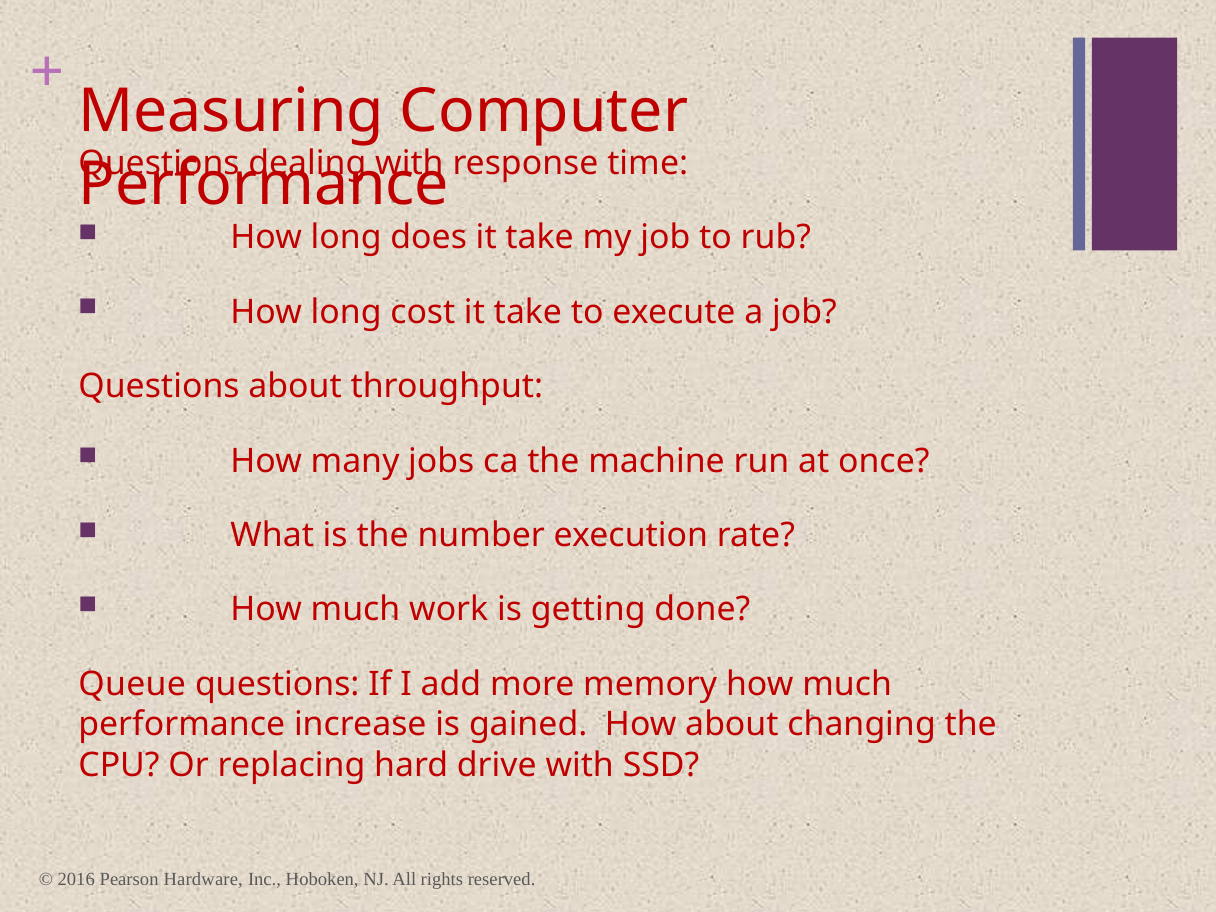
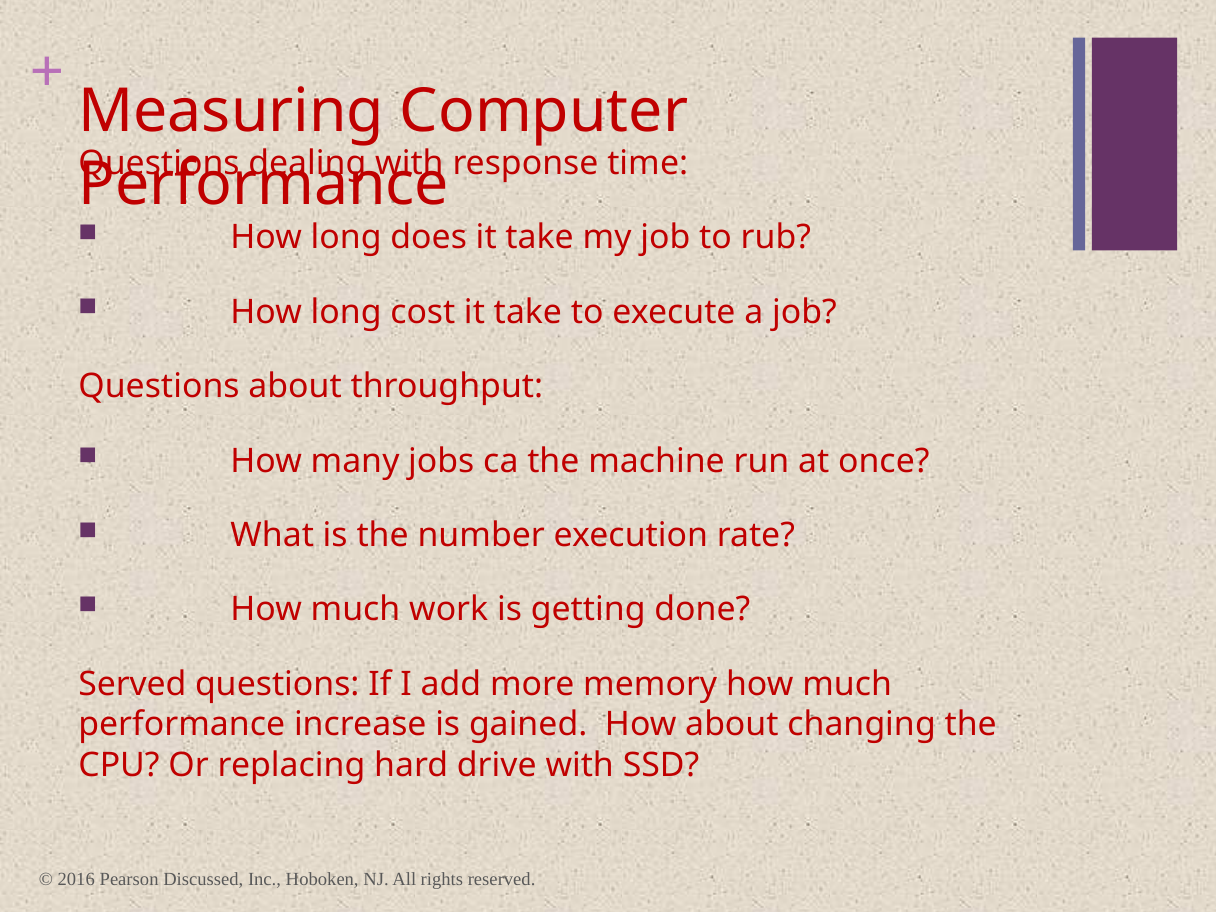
Queue: Queue -> Served
Hardware: Hardware -> Discussed
